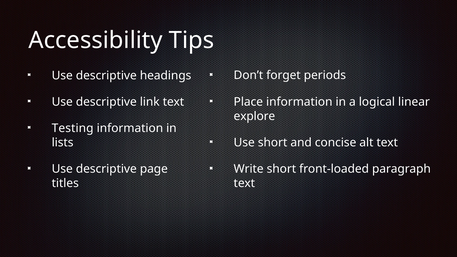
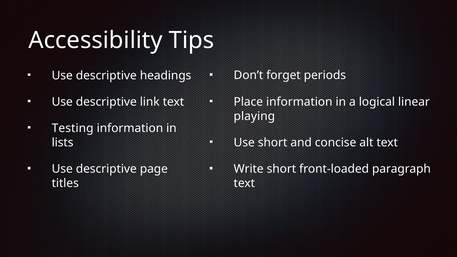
explore: explore -> playing
